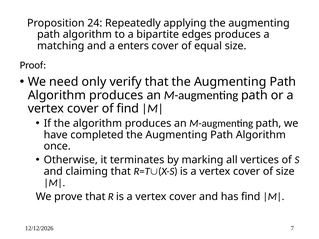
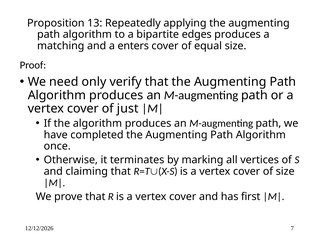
24: 24 -> 13
of find: find -> just
has find: find -> first
